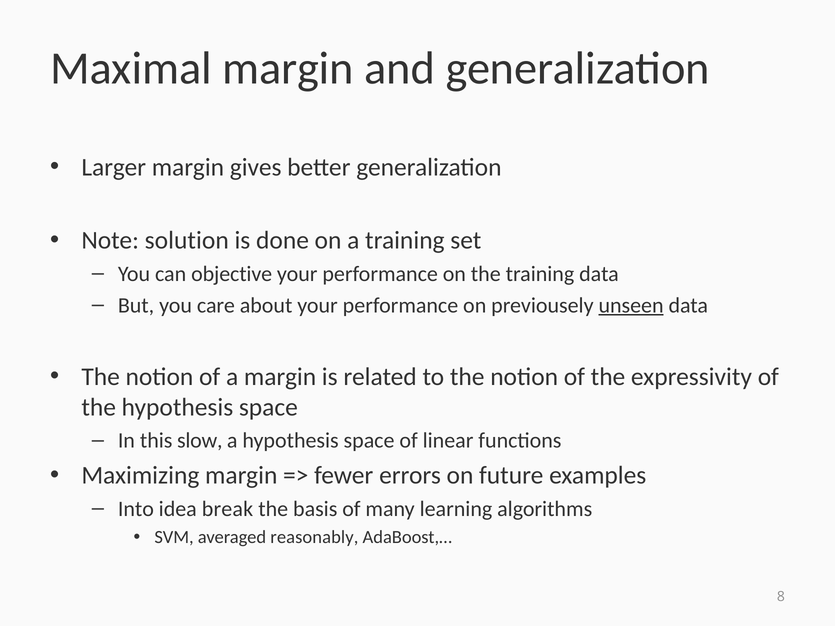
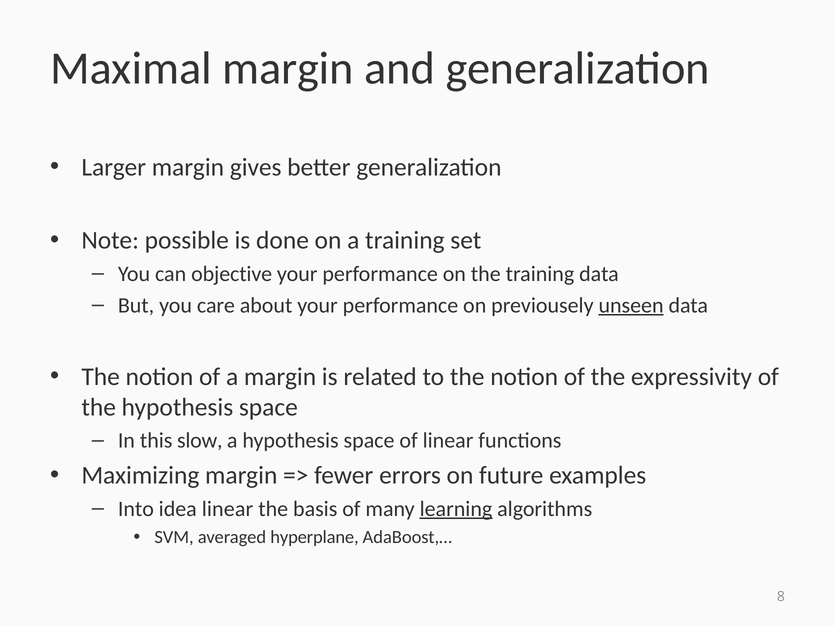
solution: solution -> possible
idea break: break -> linear
learning underline: none -> present
reasonably: reasonably -> hyperplane
